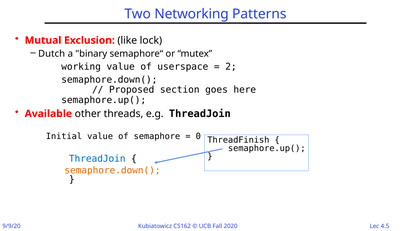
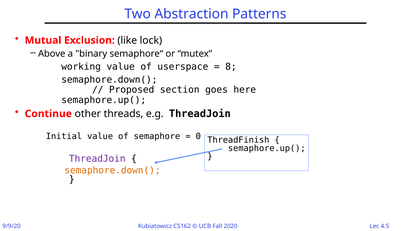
Networking: Networking -> Abstraction
Dutch: Dutch -> Above
2: 2 -> 8
Available: Available -> Continue
ThreadJoin at (97, 159) colour: blue -> purple
